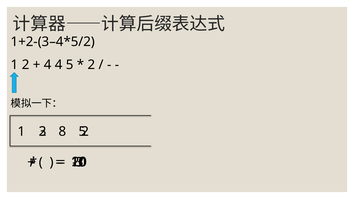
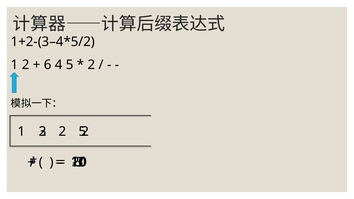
4 at (48, 65): 4 -> 6
8 at (62, 132): 8 -> 2
